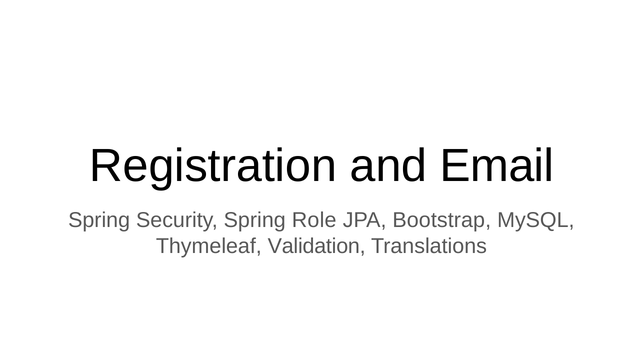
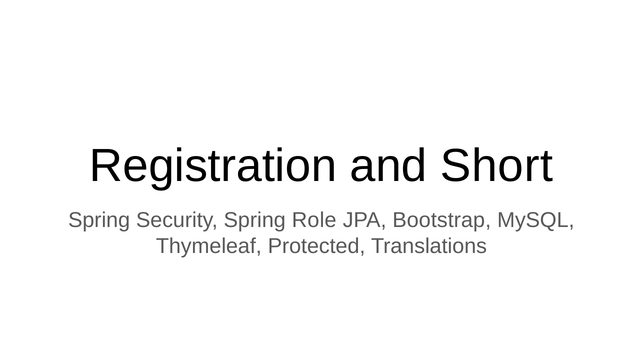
Email: Email -> Short
Validation: Validation -> Protected
